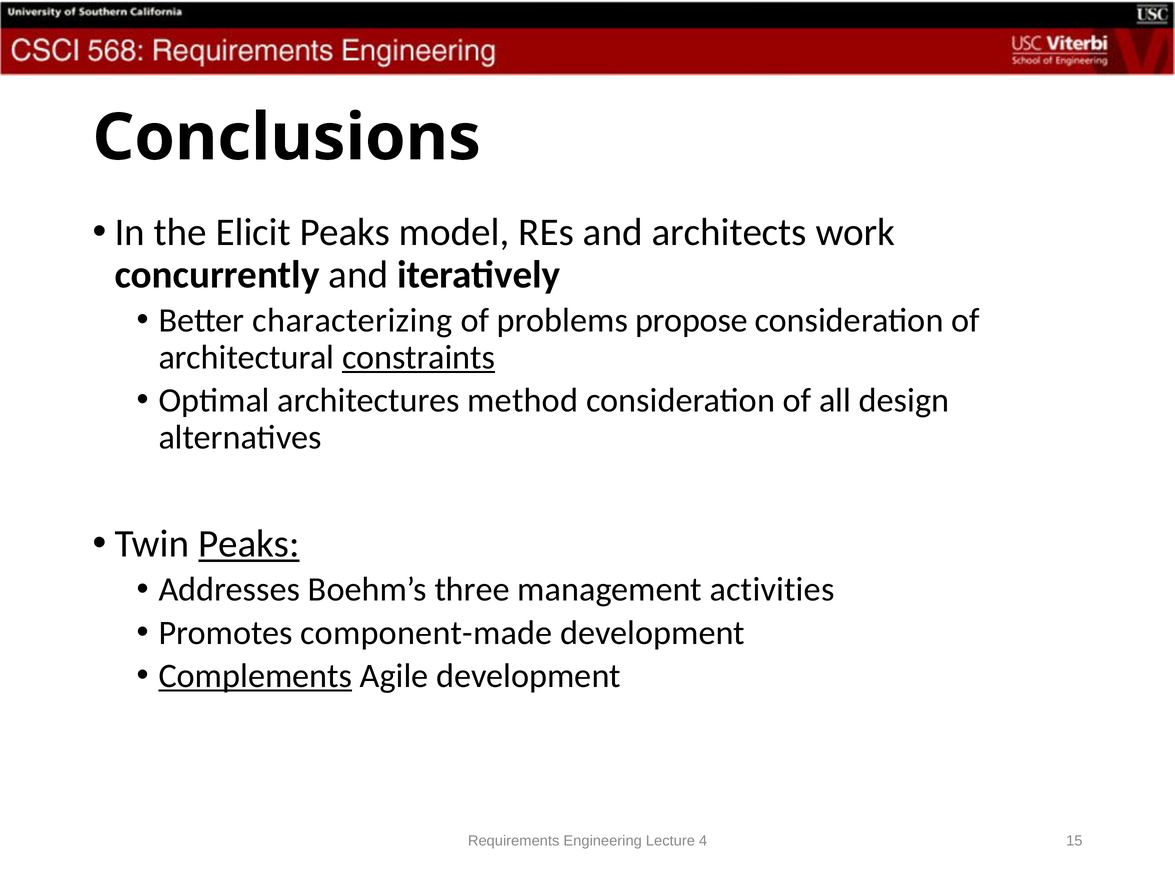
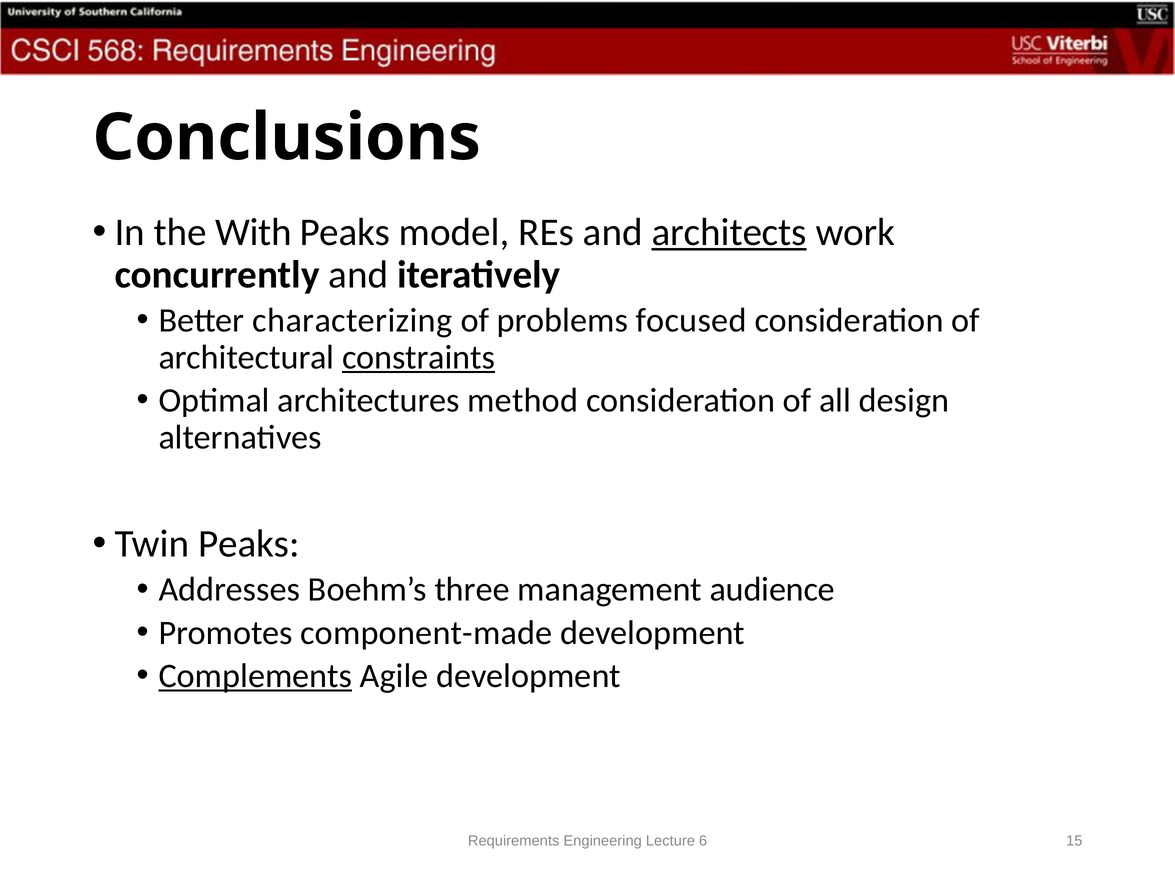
Elicit: Elicit -> With
architects underline: none -> present
propose: propose -> focused
Peaks at (249, 544) underline: present -> none
activities: activities -> audience
4: 4 -> 6
